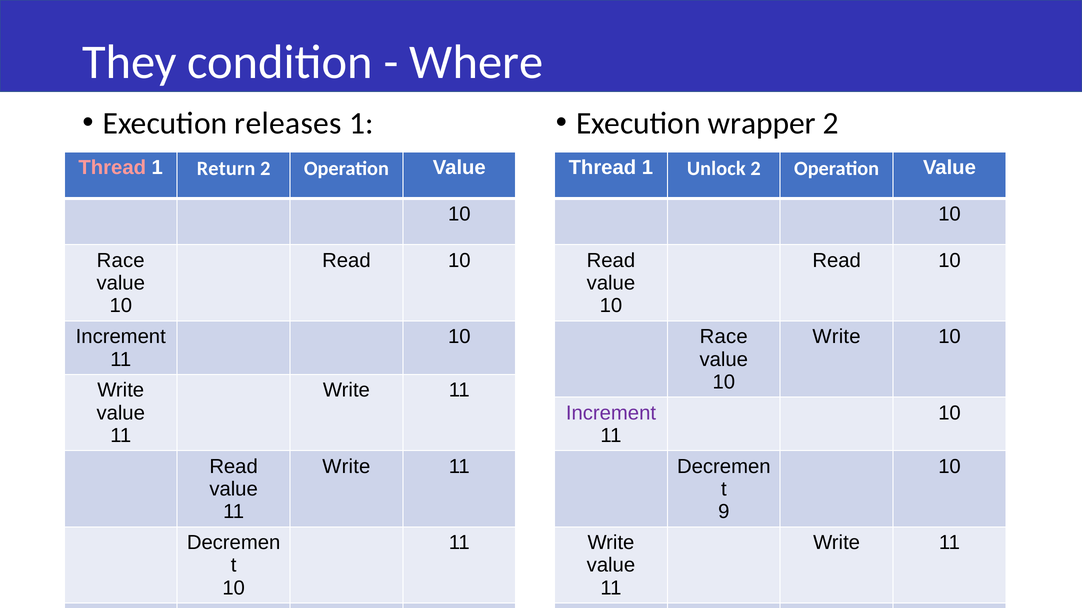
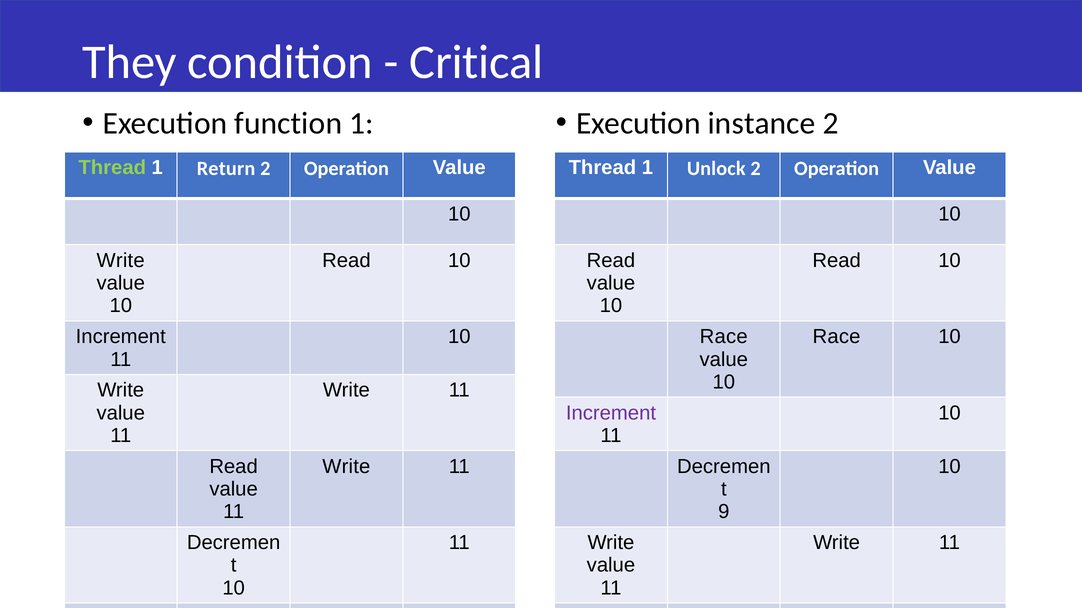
Where: Where -> Critical
releases: releases -> function
wrapper: wrapper -> instance
Thread at (112, 168) colour: pink -> light green
Race at (121, 261): Race -> Write
Write at (837, 337): Write -> Race
